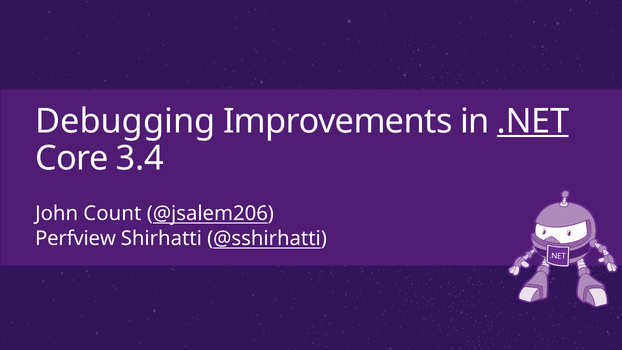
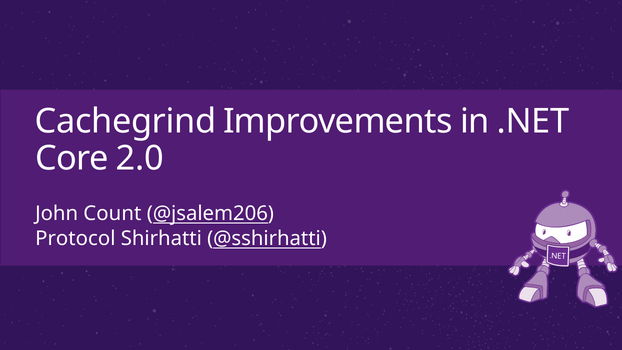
Debugging: Debugging -> Cachegrind
.NET underline: present -> none
3.4: 3.4 -> 2.0
Perfview: Perfview -> Protocol
